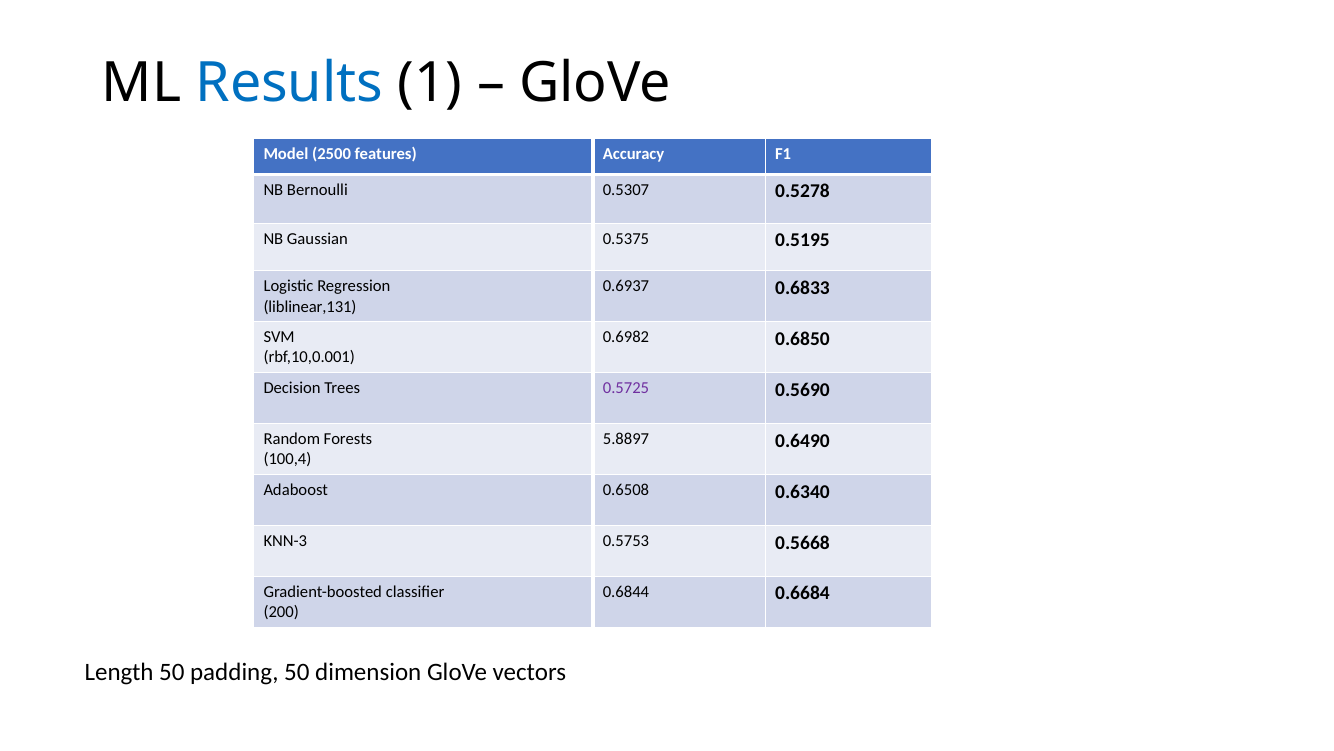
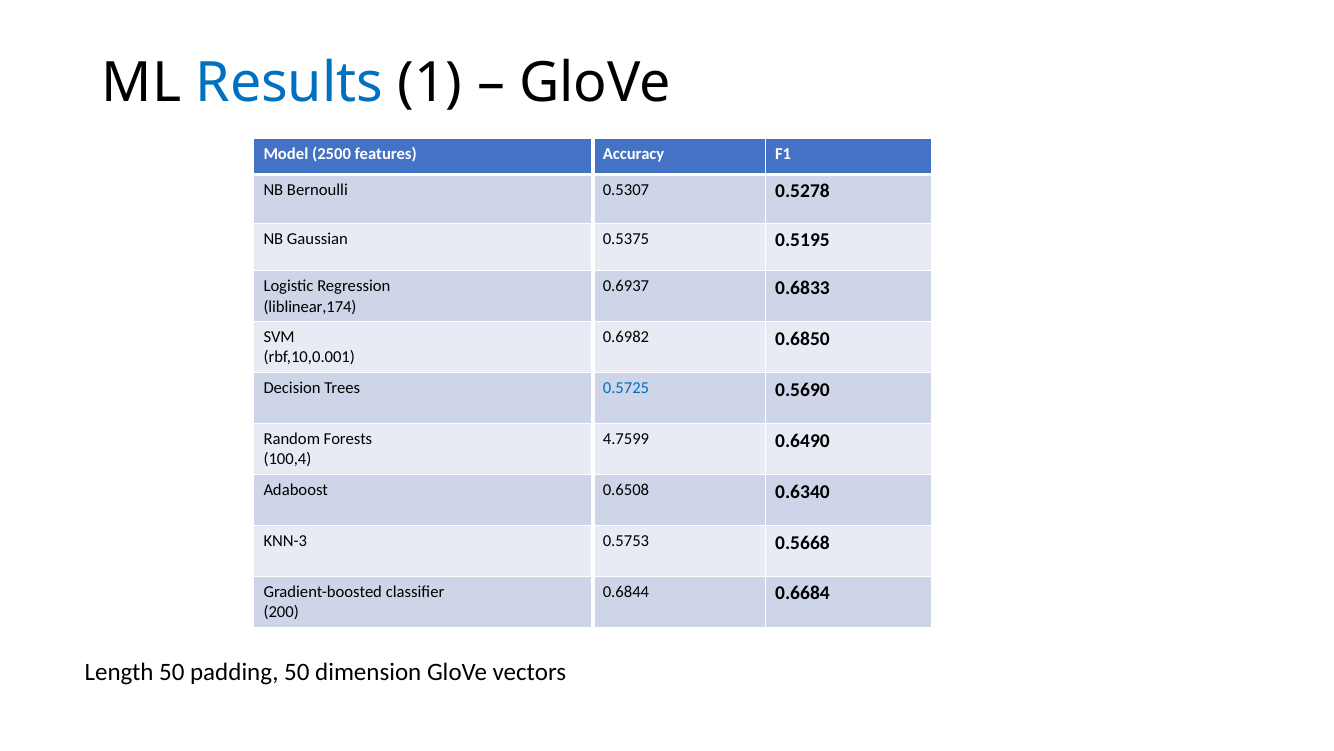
liblinear,131: liblinear,131 -> liblinear,174
0.5725 colour: purple -> blue
5.8897: 5.8897 -> 4.7599
